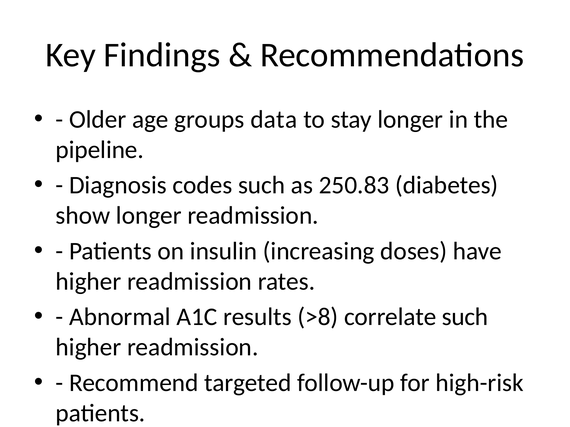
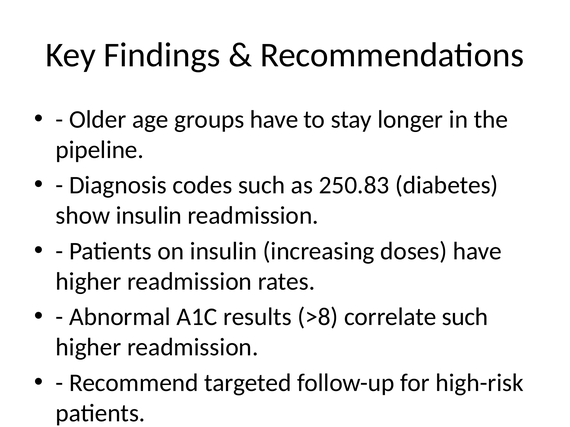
groups data: data -> have
show longer: longer -> insulin
